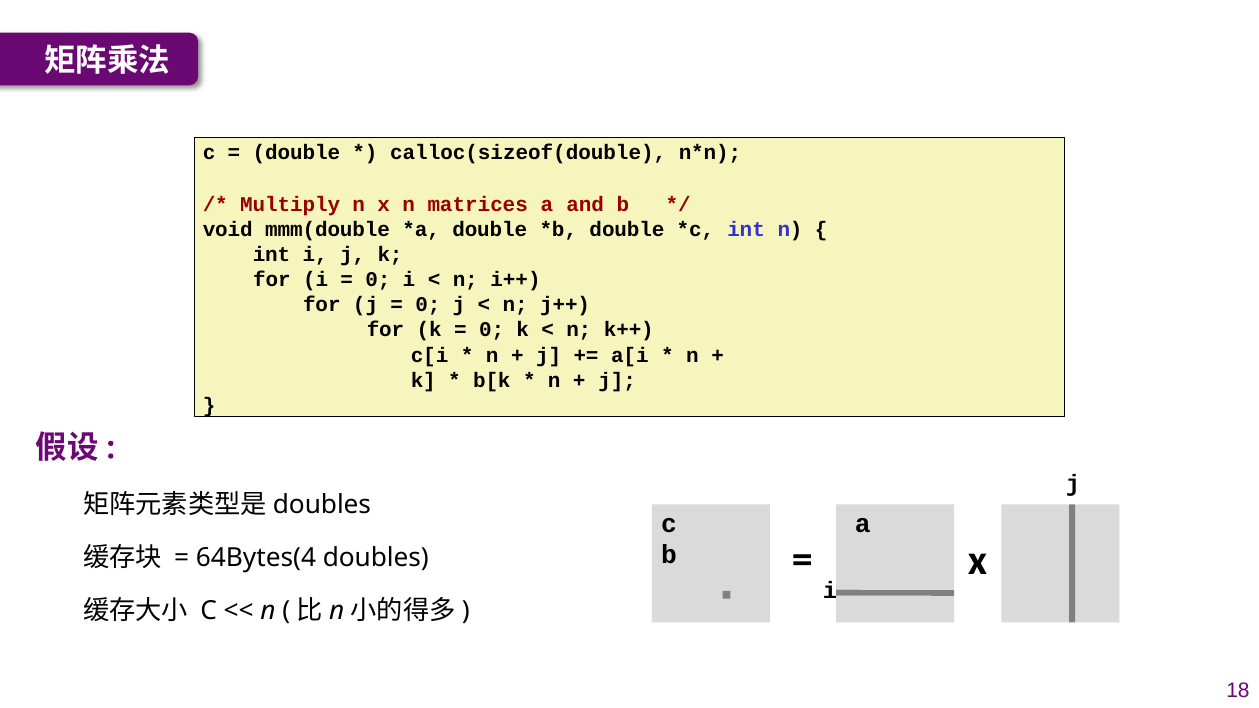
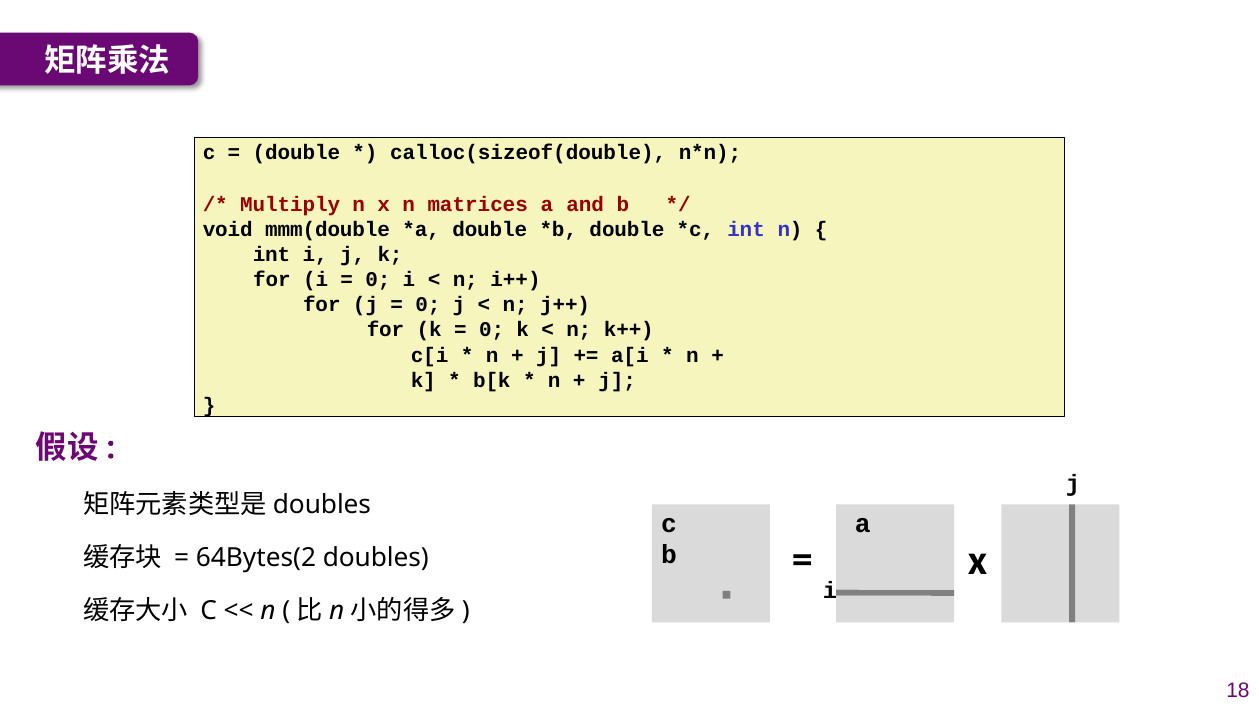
64Bytes(4: 64Bytes(4 -> 64Bytes(2
